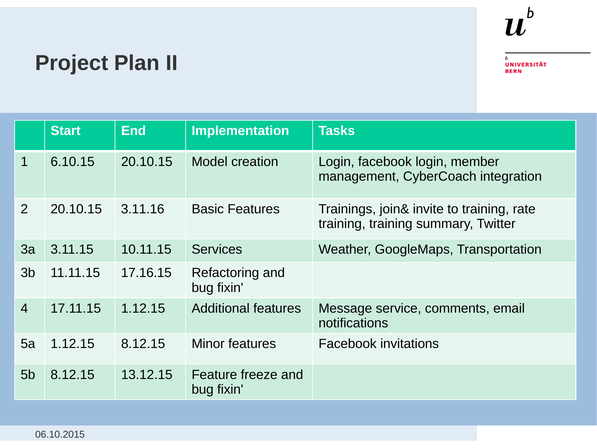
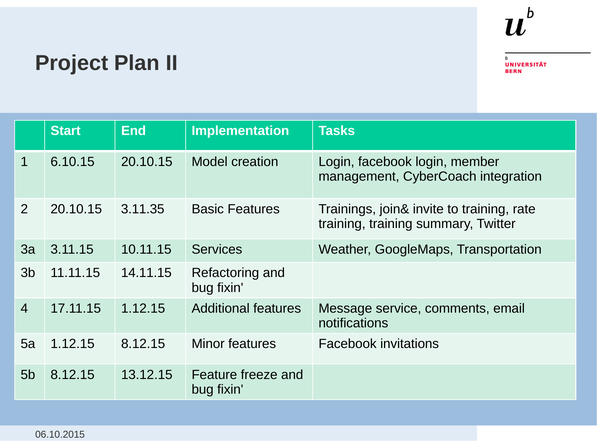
3.11.16: 3.11.16 -> 3.11.35
17.16.15: 17.16.15 -> 14.11.15
